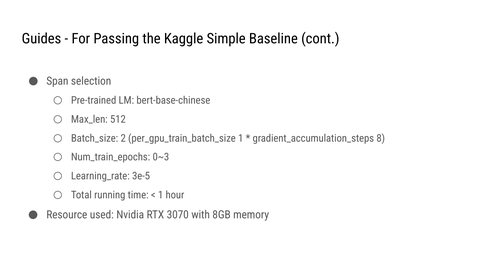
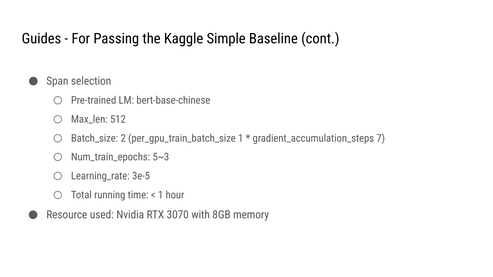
8: 8 -> 7
0~3: 0~3 -> 5~3
